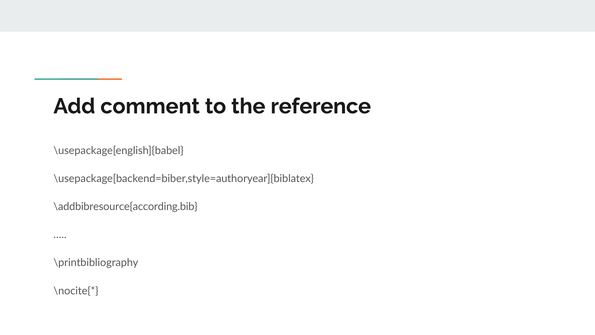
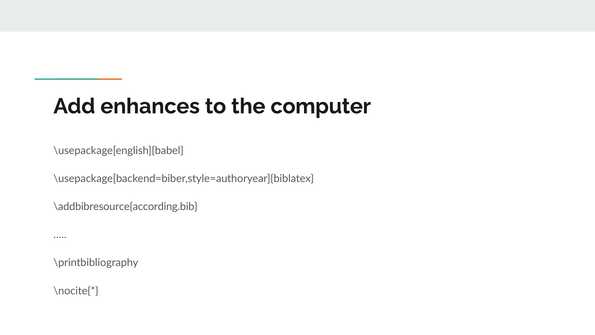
comment: comment -> enhances
reference: reference -> computer
